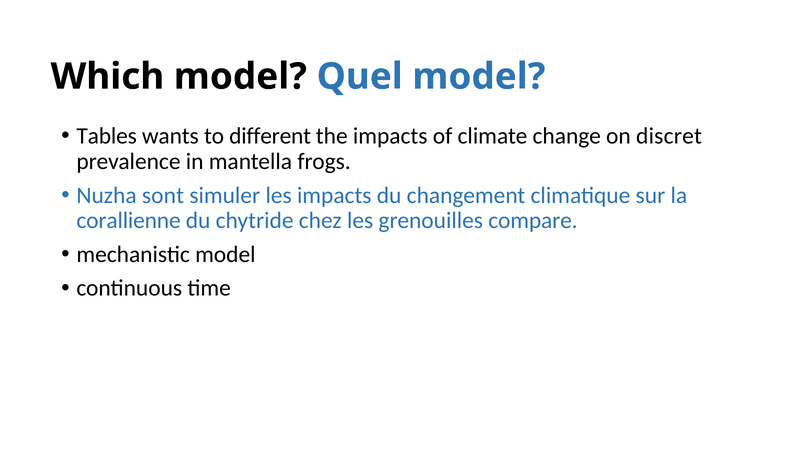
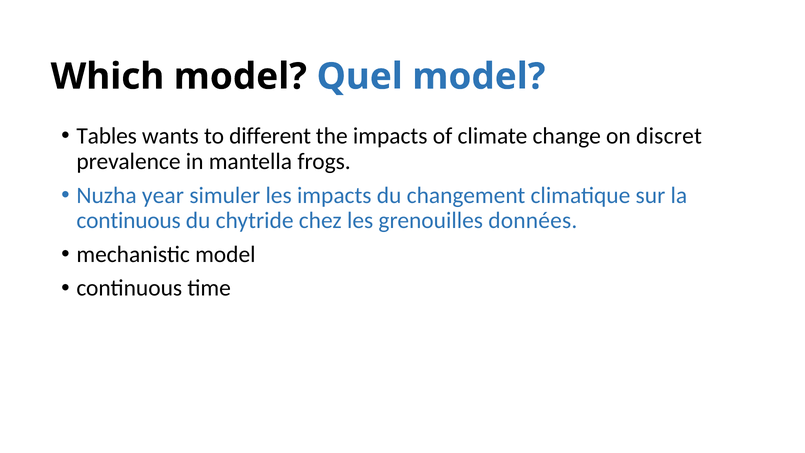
sont: sont -> year
corallienne at (129, 221): corallienne -> continuous
compare: compare -> données
